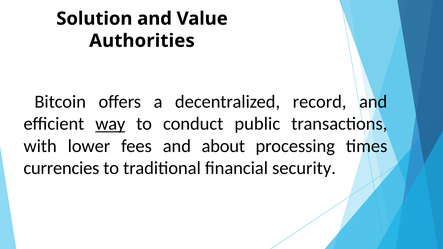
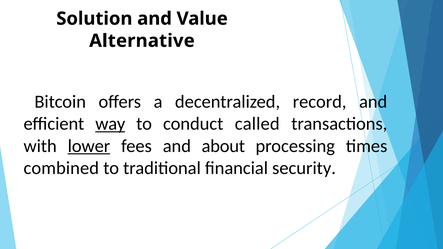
Authorities: Authorities -> Alternative
public: public -> called
lower underline: none -> present
currencies: currencies -> combined
